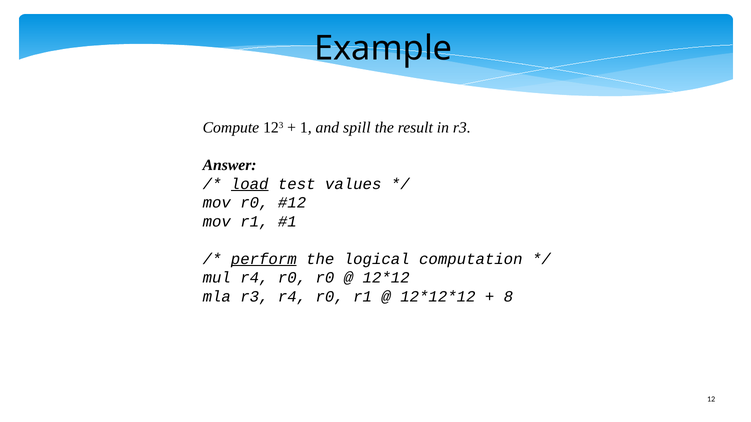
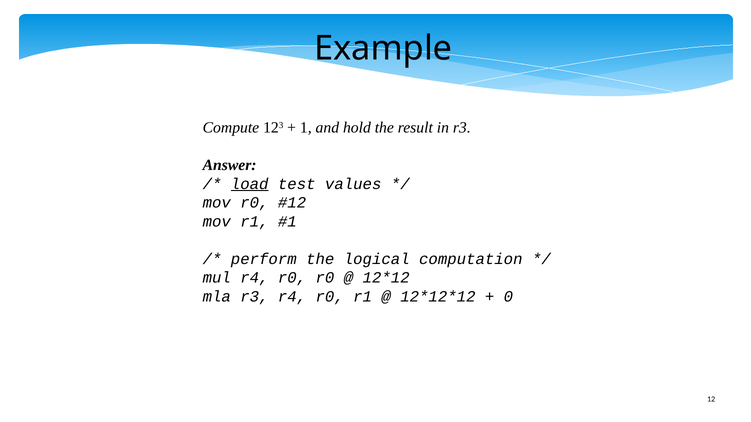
spill: spill -> hold
perform underline: present -> none
8: 8 -> 0
